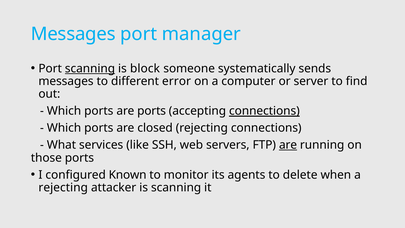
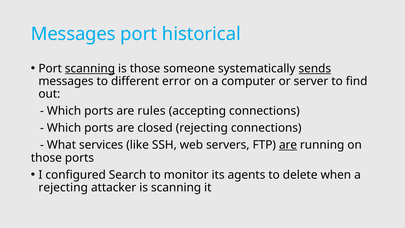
manager: manager -> historical
is block: block -> those
sends underline: none -> present
are ports: ports -> rules
connections at (264, 111) underline: present -> none
Known: Known -> Search
